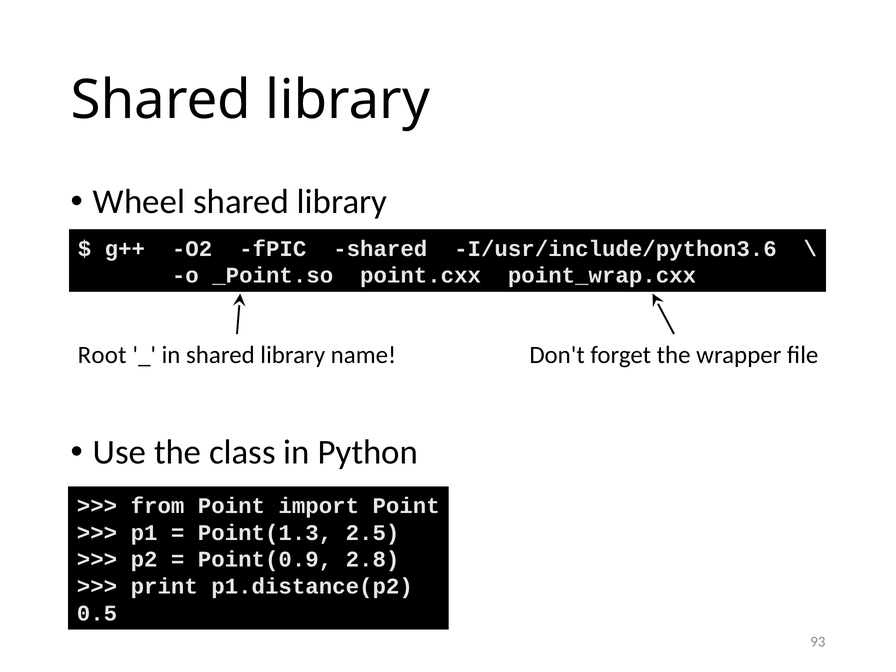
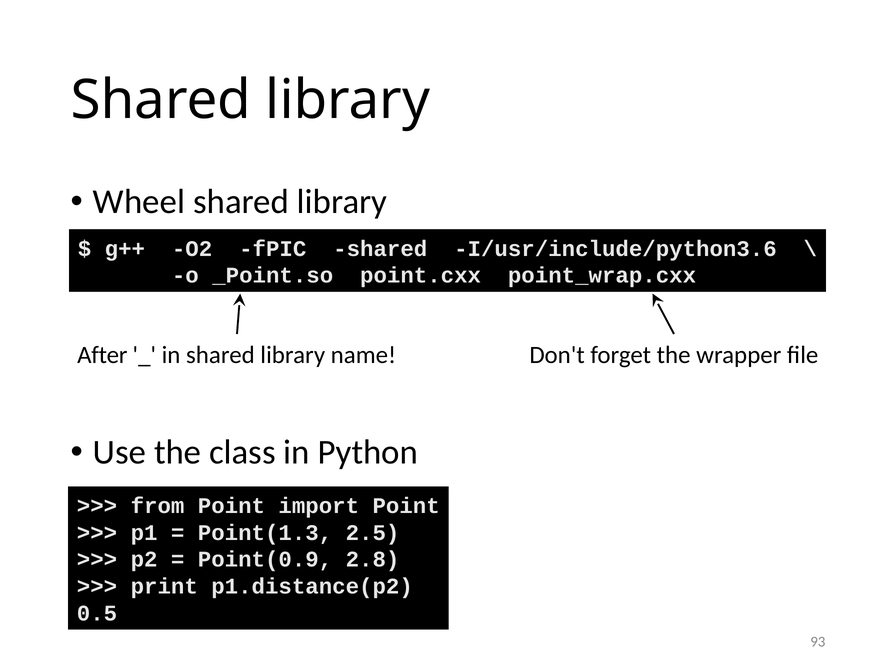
Root: Root -> After
